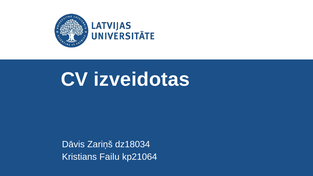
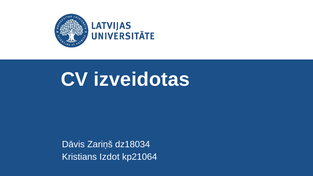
Failu: Failu -> Izdot
